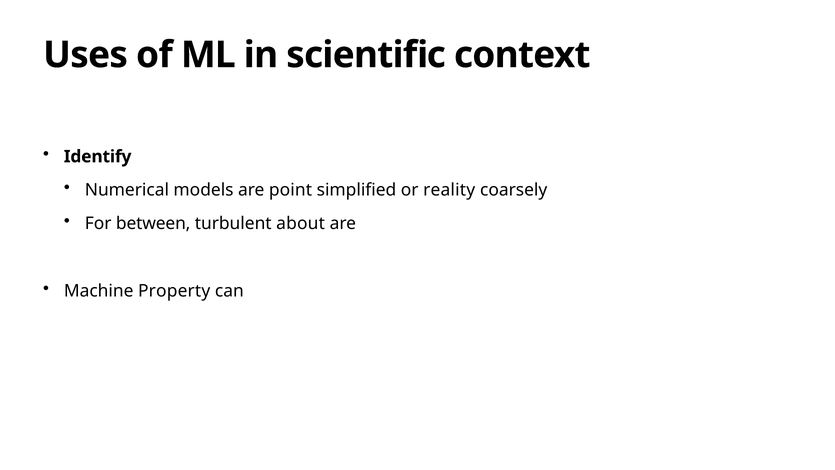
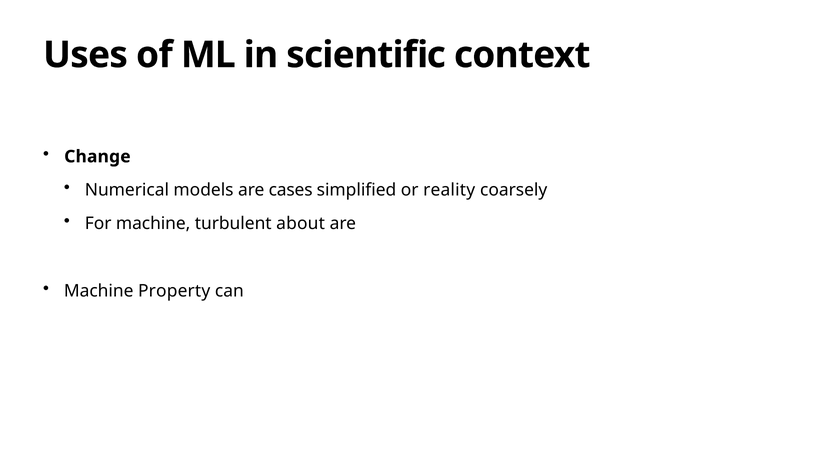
Identify: Identify -> Change
point: point -> cases
For between: between -> machine
